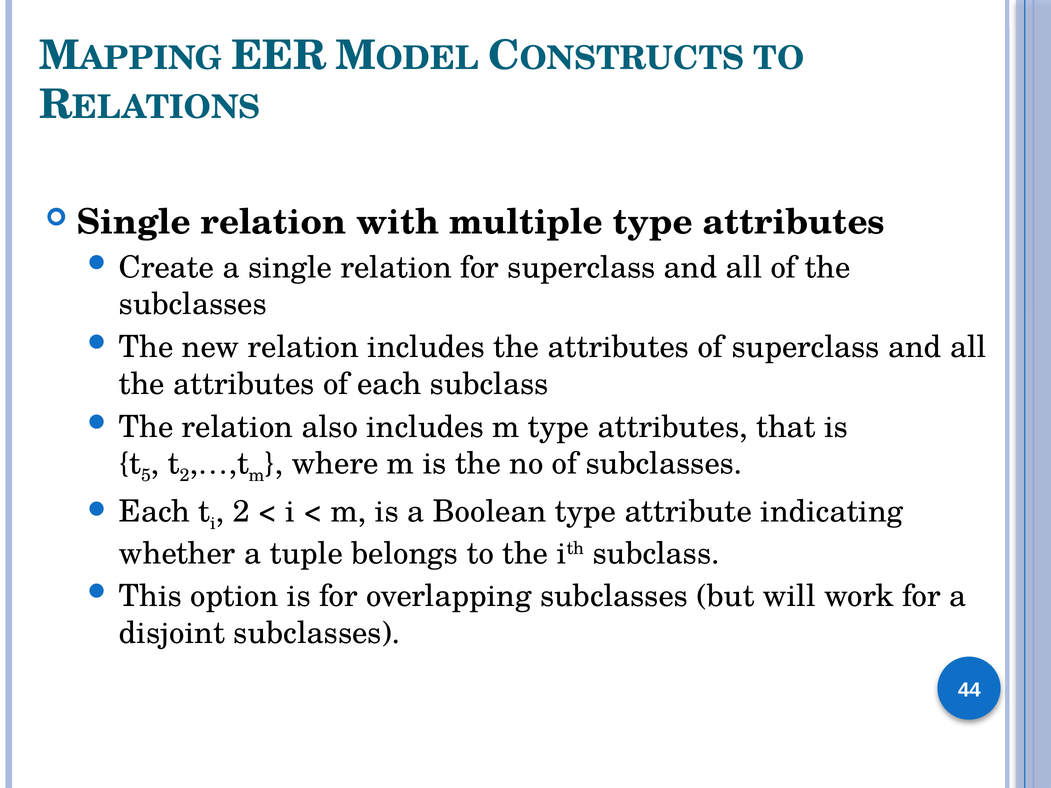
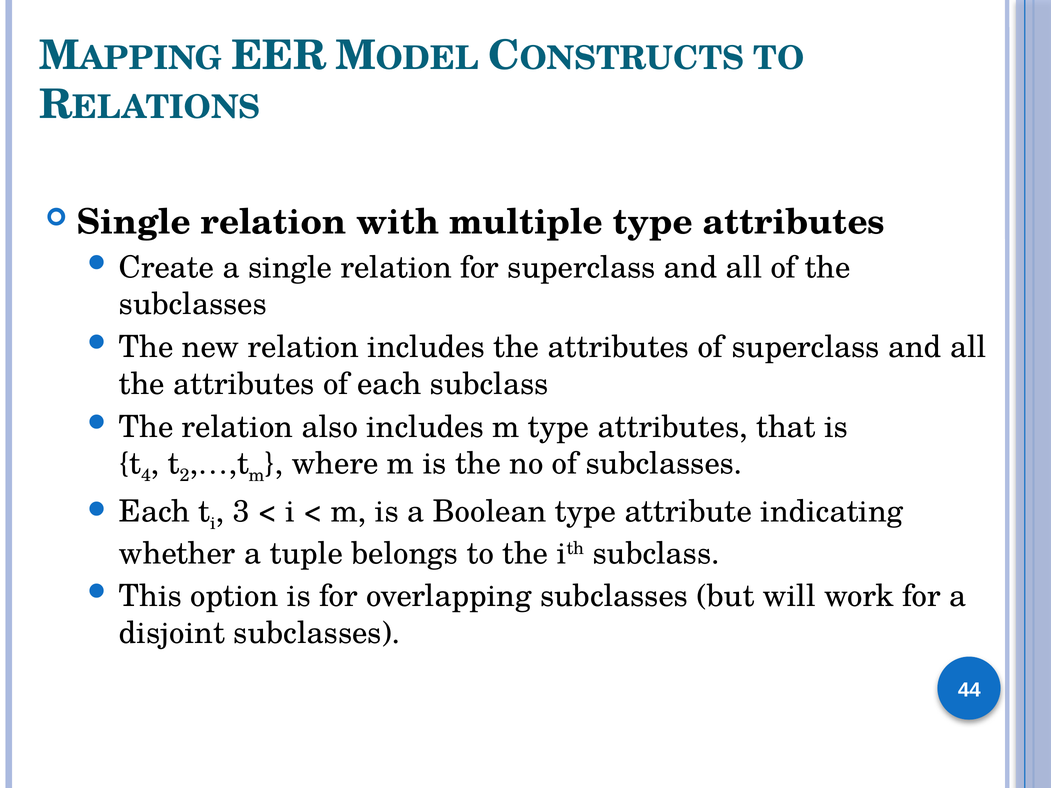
5: 5 -> 4
2 at (241, 512): 2 -> 3
